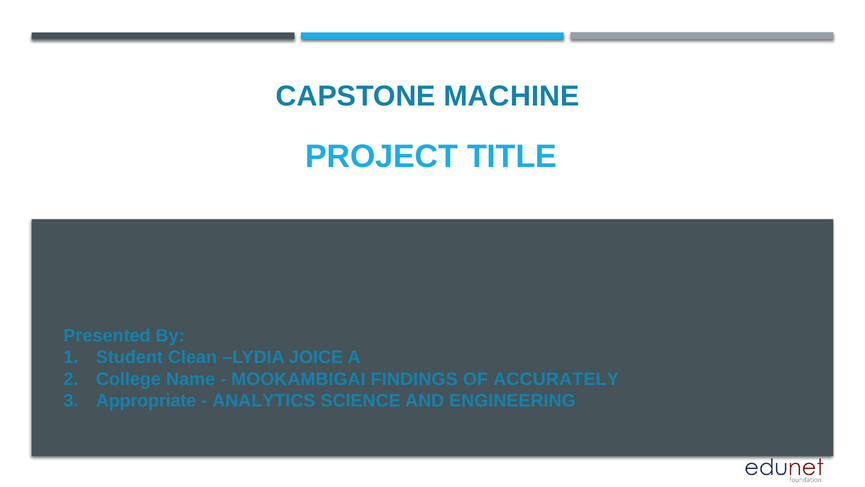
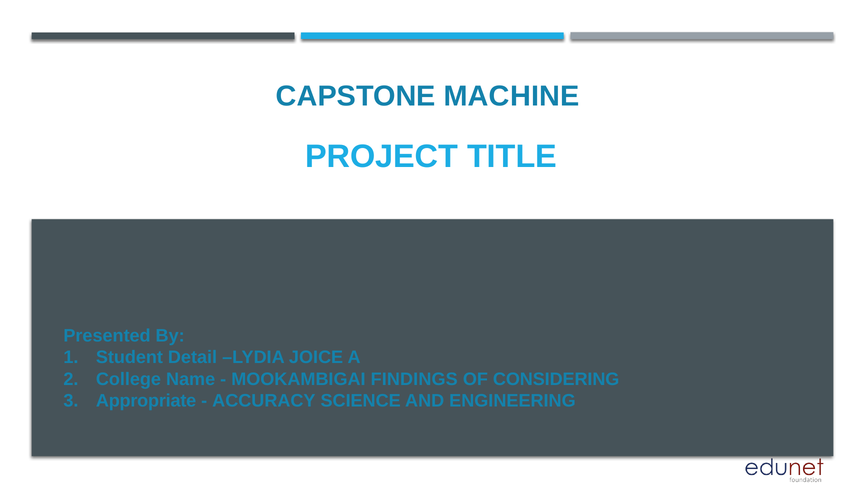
Clean: Clean -> Detail
ACCURATELY: ACCURATELY -> CONSIDERING
ANALYTICS: ANALYTICS -> ACCURACY
